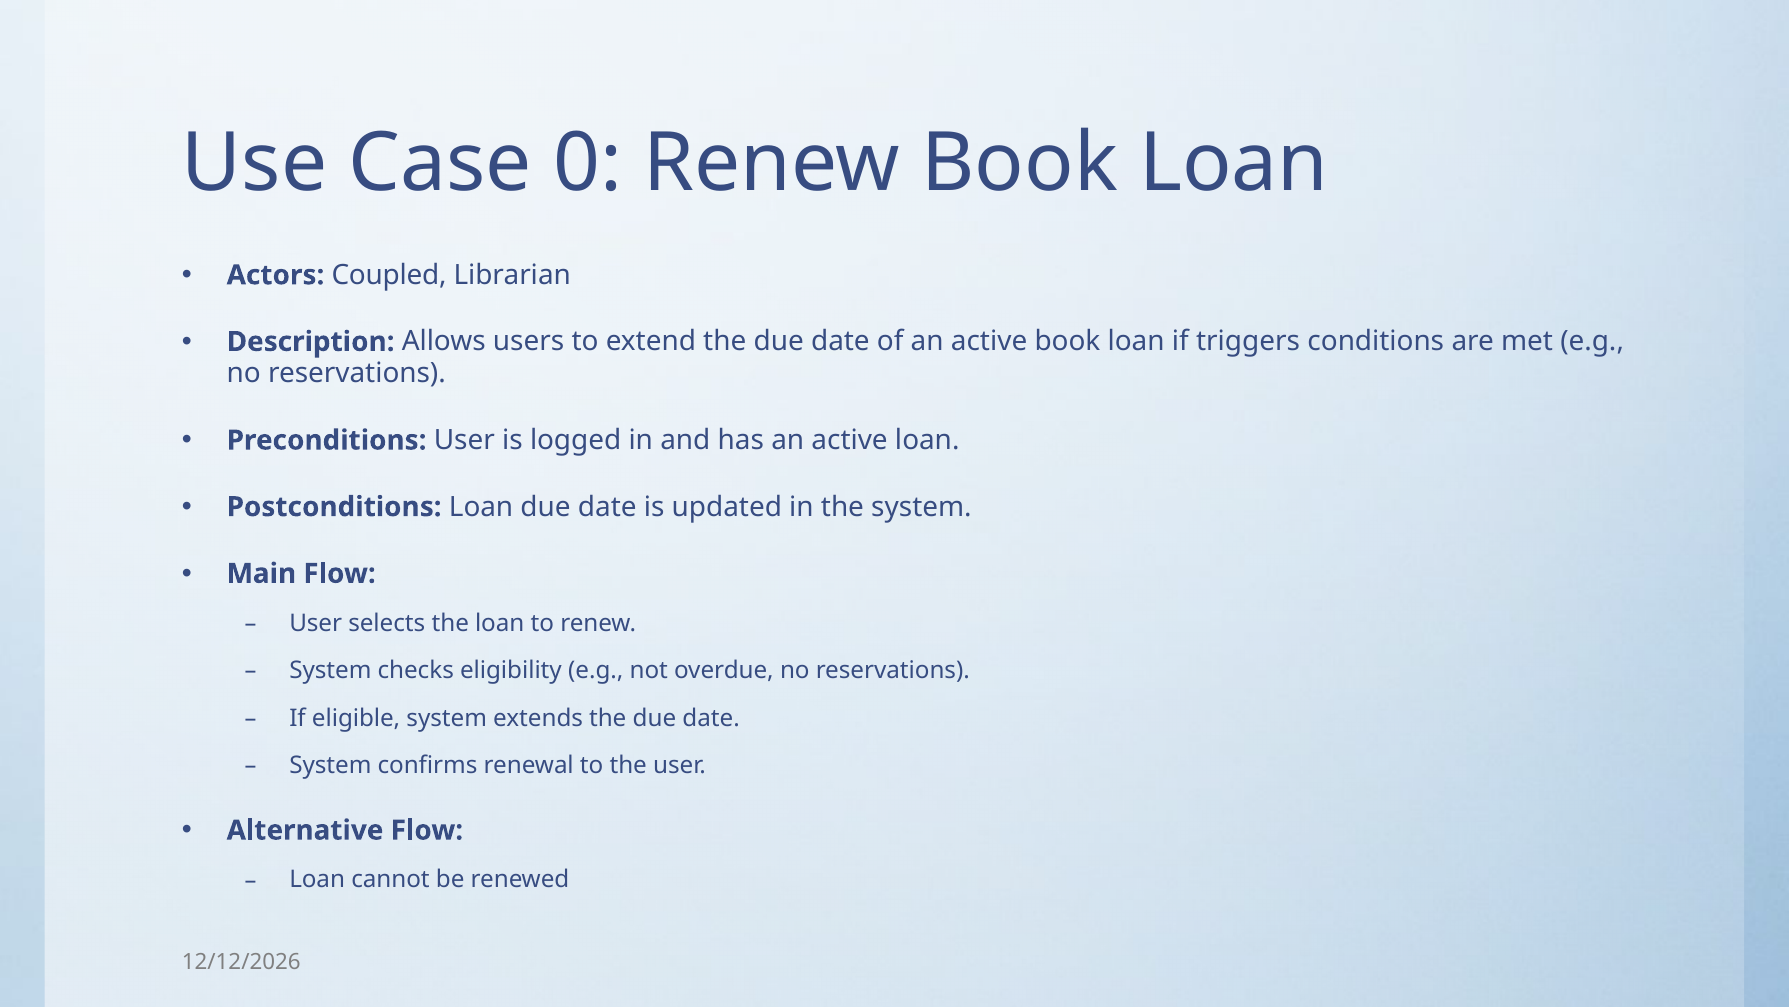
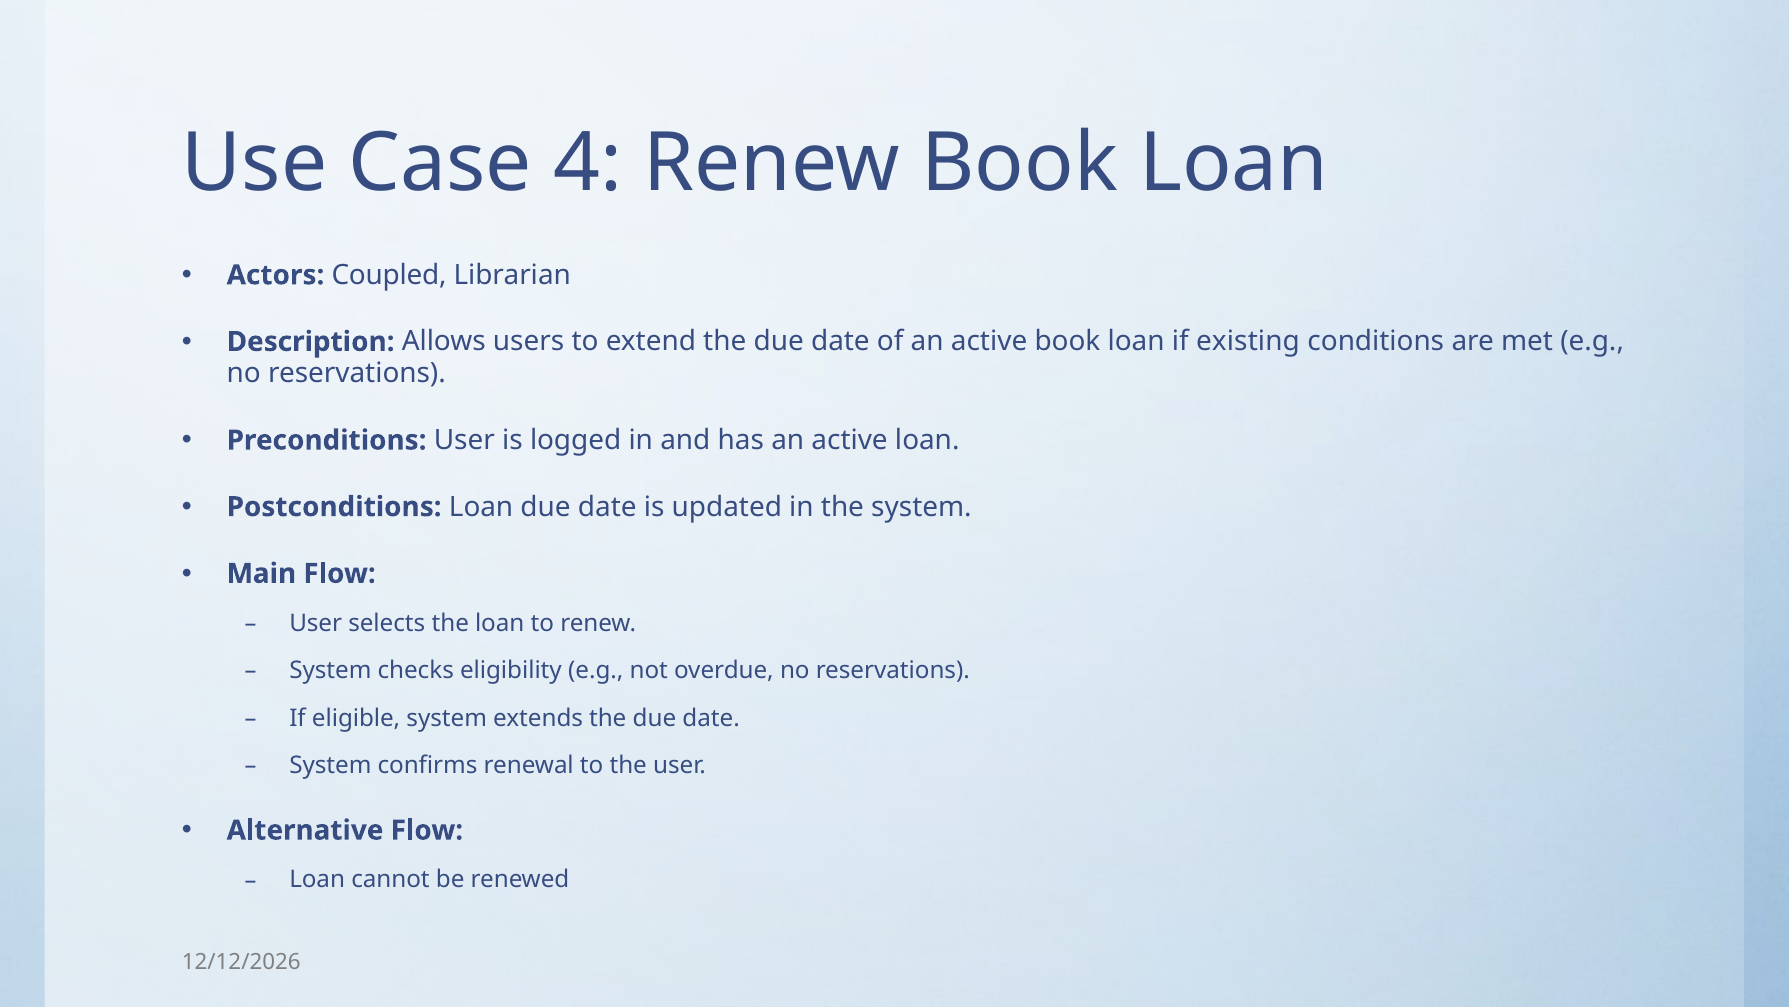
0: 0 -> 4
triggers: triggers -> existing
